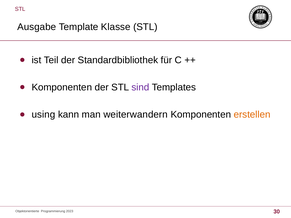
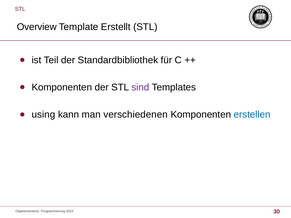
Ausgabe: Ausgabe -> Overview
Klasse: Klasse -> Erstellt
weiterwandern: weiterwandern -> verschiedenen
erstellen colour: orange -> blue
